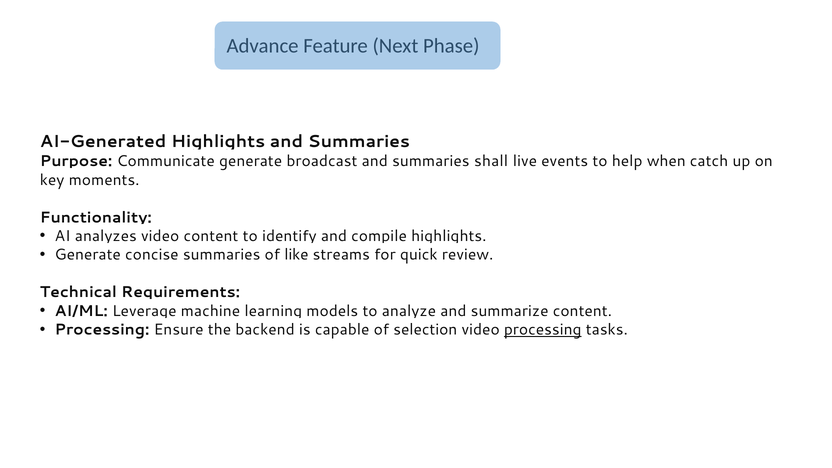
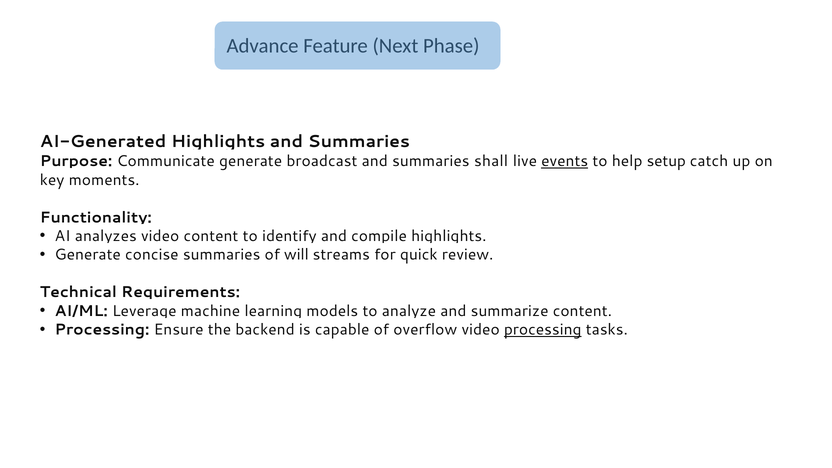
events underline: none -> present
when: when -> setup
like: like -> will
selection: selection -> overflow
